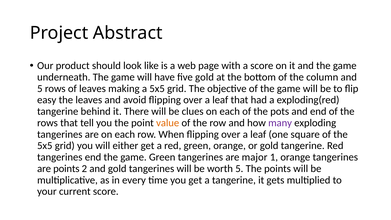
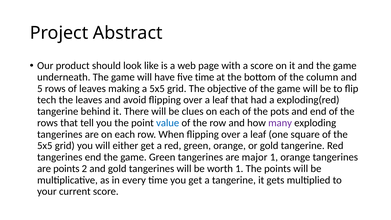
five gold: gold -> time
easy: easy -> tech
value colour: orange -> blue
worth 5: 5 -> 1
